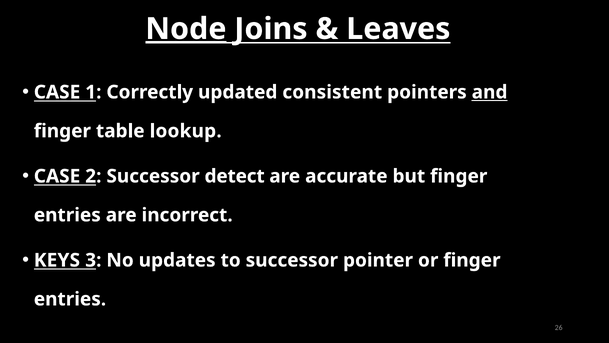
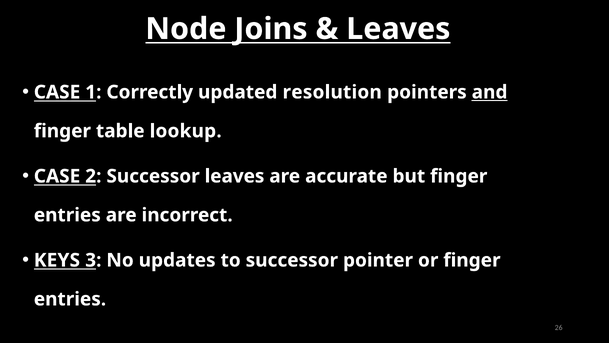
Node underline: present -> none
consistent: consistent -> resolution
Successor detect: detect -> leaves
